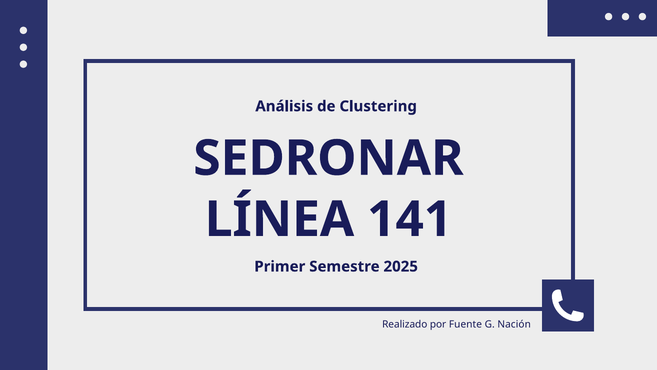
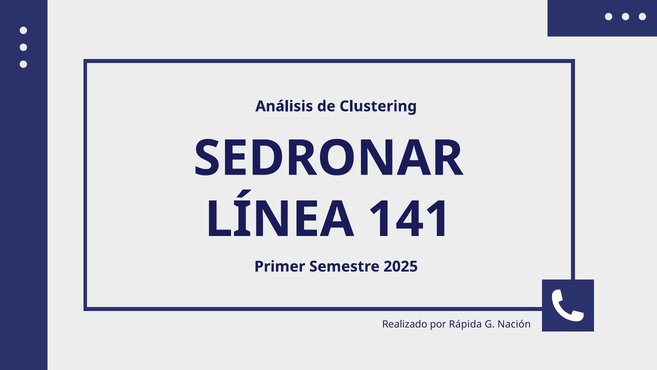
Fuente: Fuente -> Rápida
